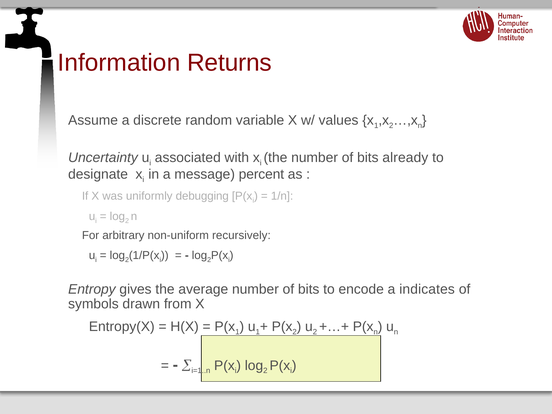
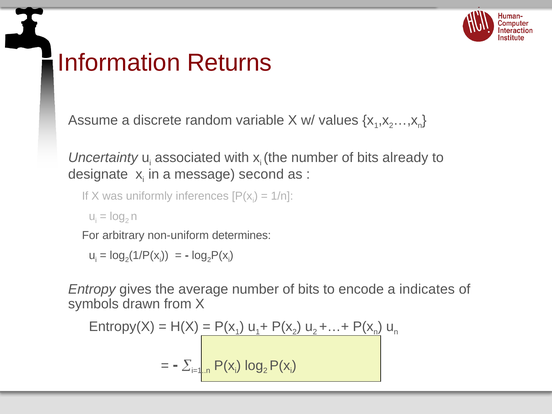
percent: percent -> second
debugging: debugging -> inferences
recursively: recursively -> determines
